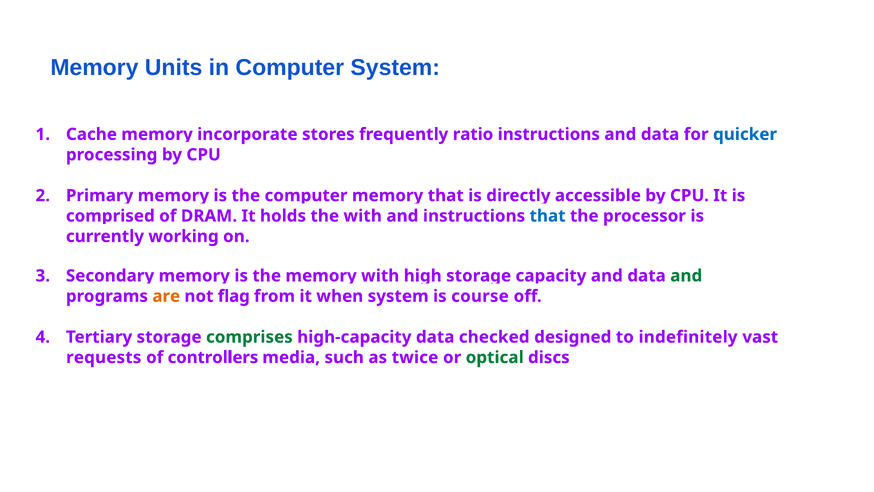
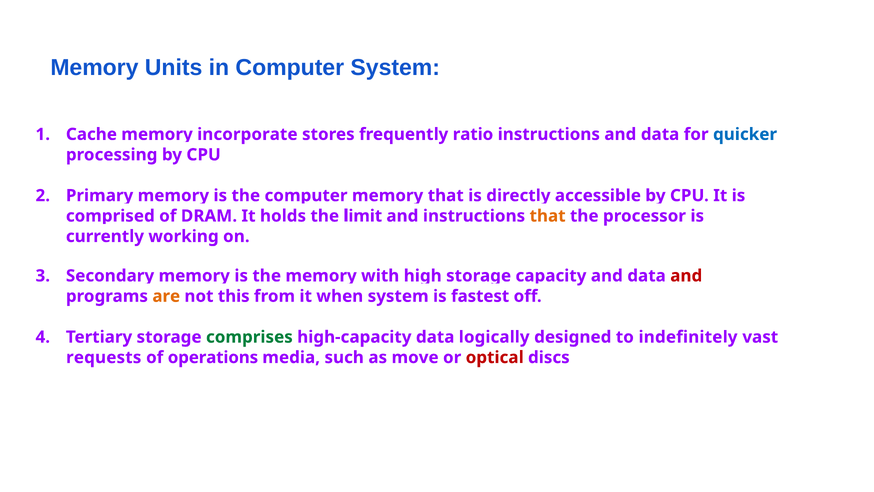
the with: with -> limit
that at (548, 216) colour: blue -> orange
and at (686, 276) colour: green -> red
flag: flag -> this
course: course -> fastest
checked: checked -> logically
controllers: controllers -> operations
twice: twice -> move
optical colour: green -> red
